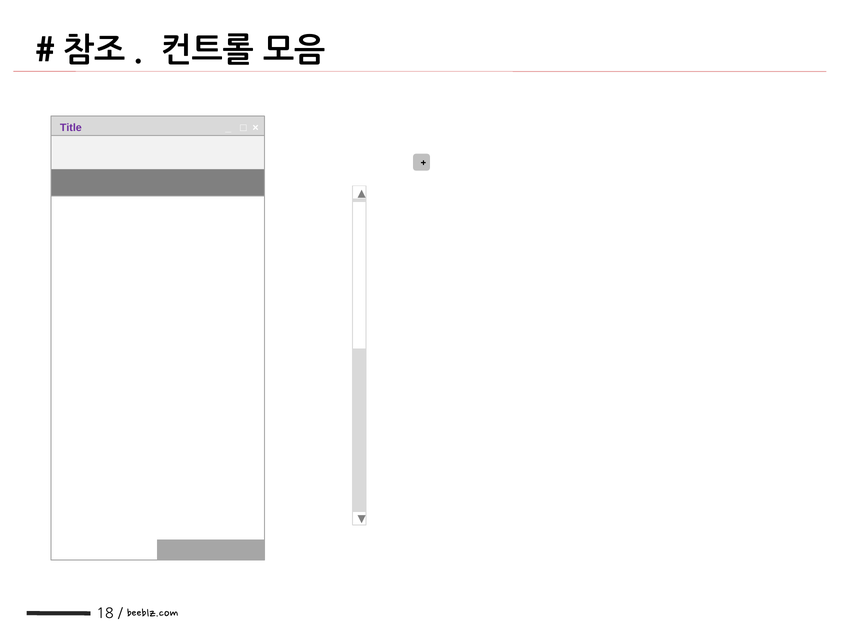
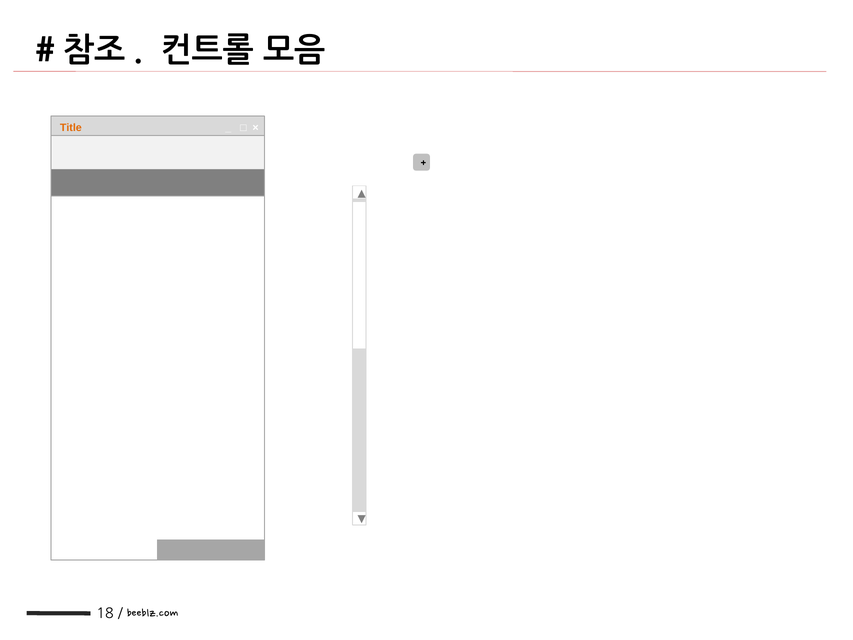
Title colour: purple -> orange
